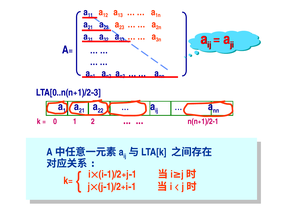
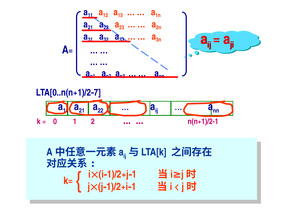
3: 3 -> 7
